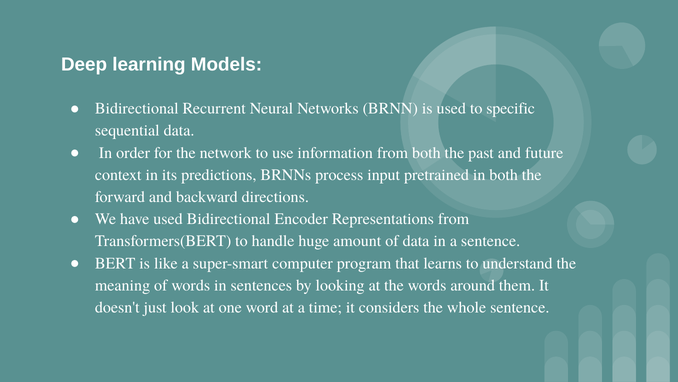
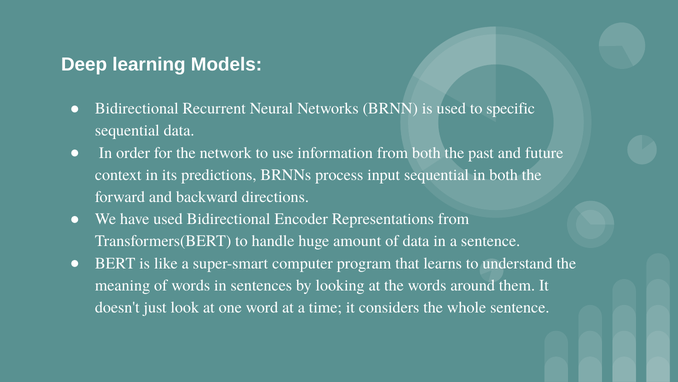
input pretrained: pretrained -> sequential
